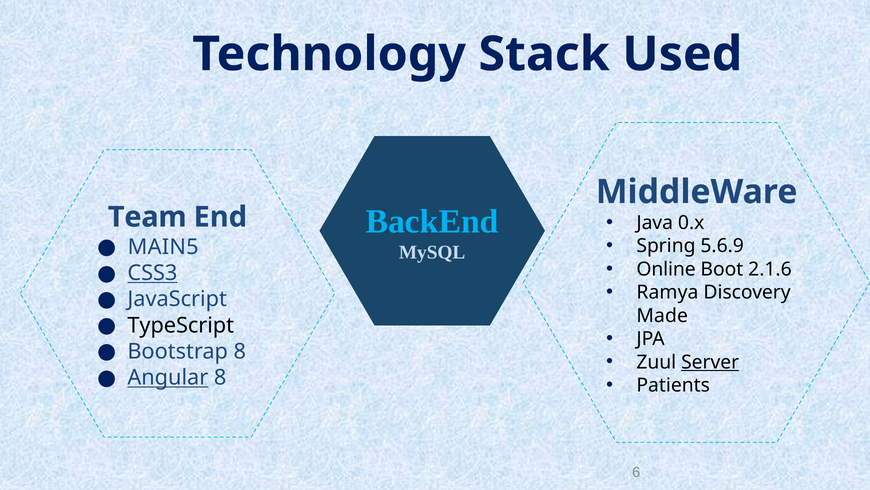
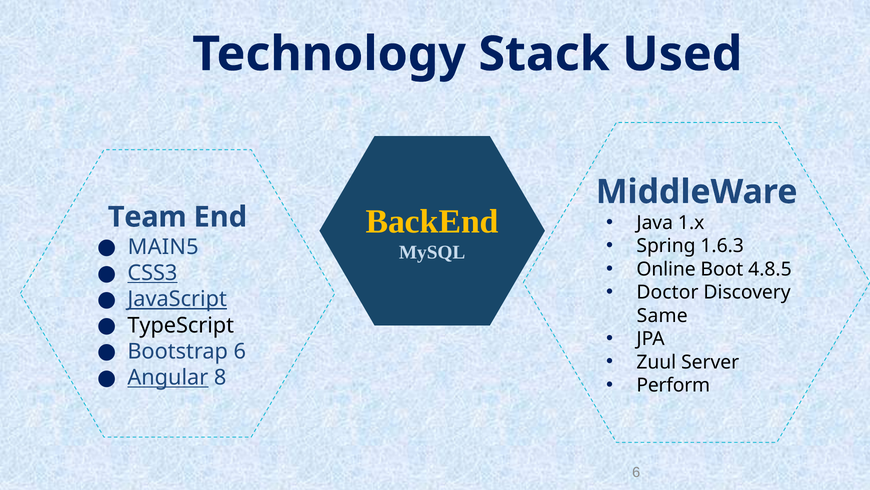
BackEnd colour: light blue -> yellow
0.x: 0.x -> 1.x
5.6.9: 5.6.9 -> 1.6.3
2.1.6: 2.1.6 -> 4.8.5
Ramya: Ramya -> Doctor
JavaScript underline: none -> present
Made: Made -> Same
Bootstrap 8: 8 -> 6
Server underline: present -> none
Patients: Patients -> Perform
